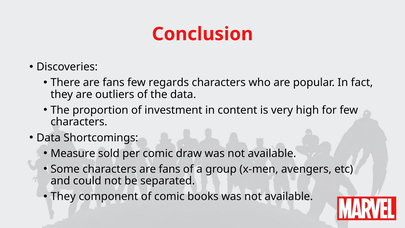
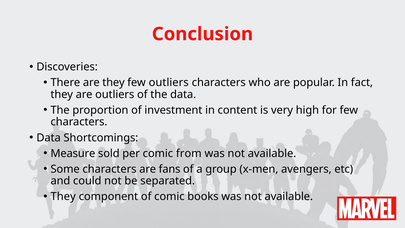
There are fans: fans -> they
few regards: regards -> outliers
draw: draw -> from
